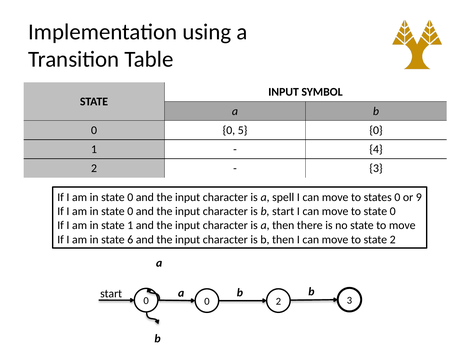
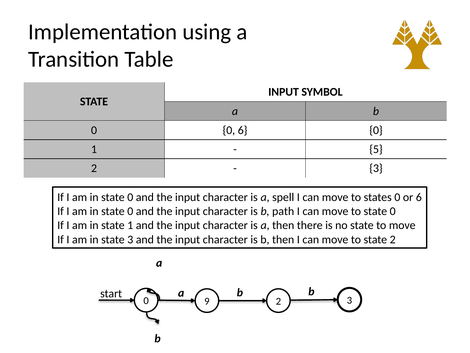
0 5: 5 -> 6
4: 4 -> 5
or 9: 9 -> 6
b start: start -> path
state 6: 6 -> 3
0 at (207, 301): 0 -> 9
